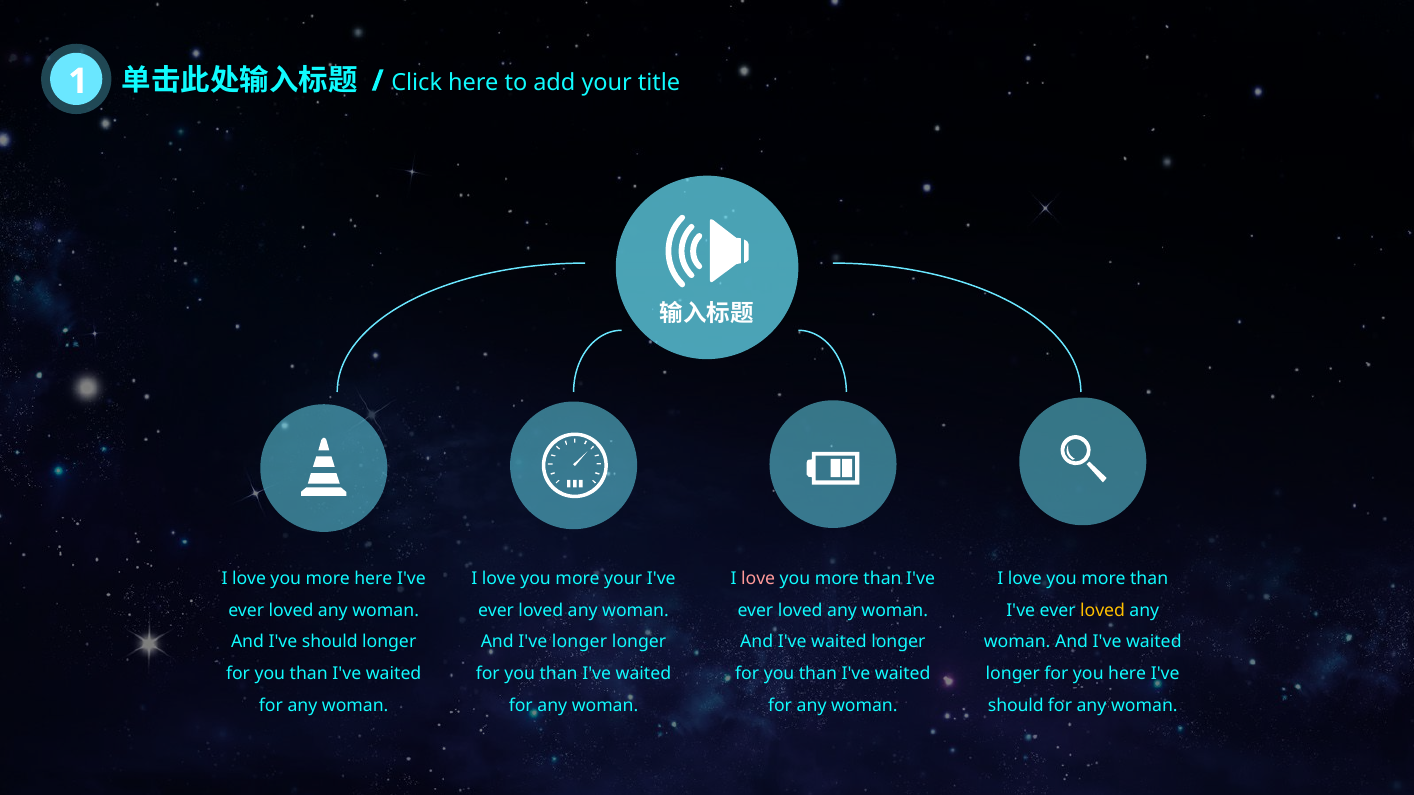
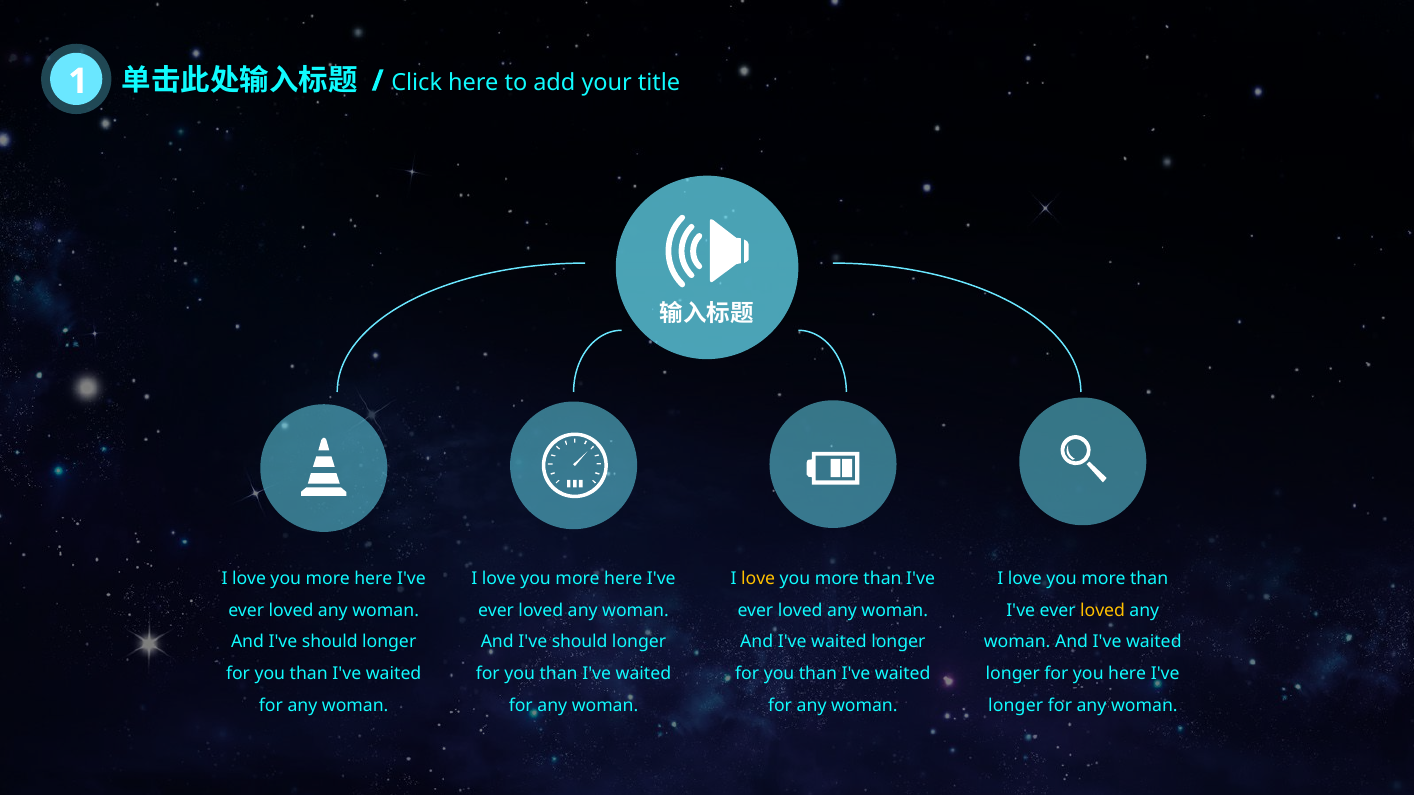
your at (623, 579): your -> here
love at (758, 579) colour: pink -> yellow
longer at (579, 642): longer -> should
should at (1016, 706): should -> longer
